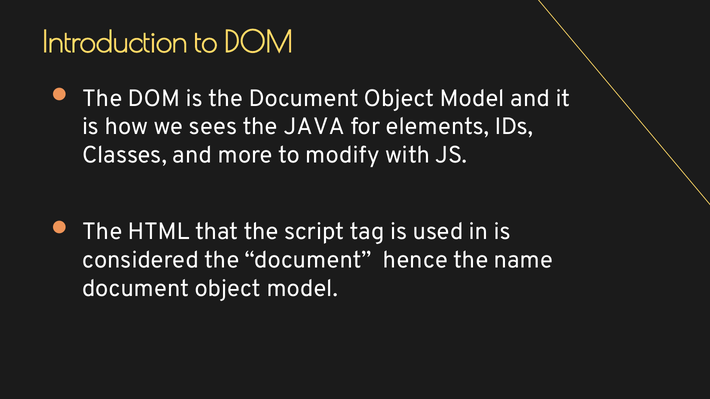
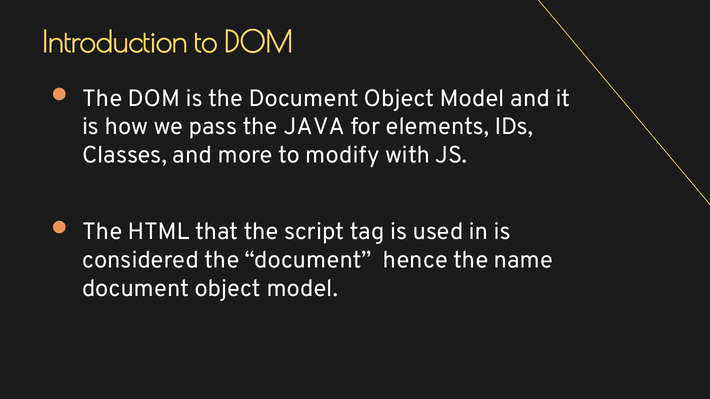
sees: sees -> pass
